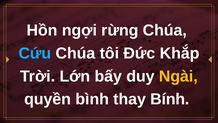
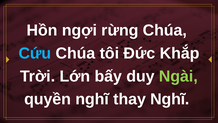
Ngài colour: yellow -> light green
quyền bình: bình -> nghĩ
thay Bính: Bính -> Nghĩ
